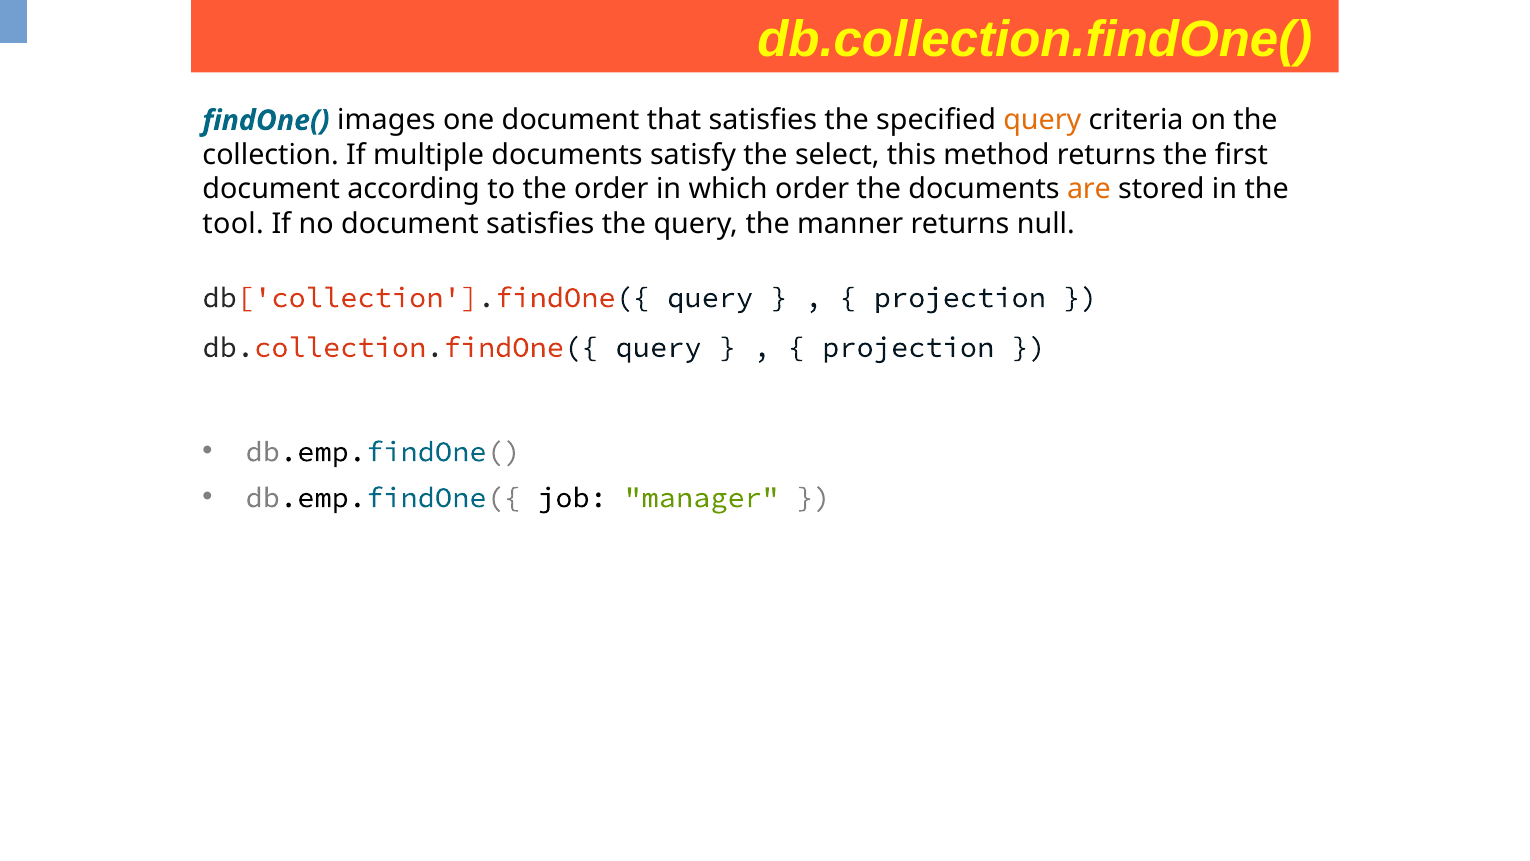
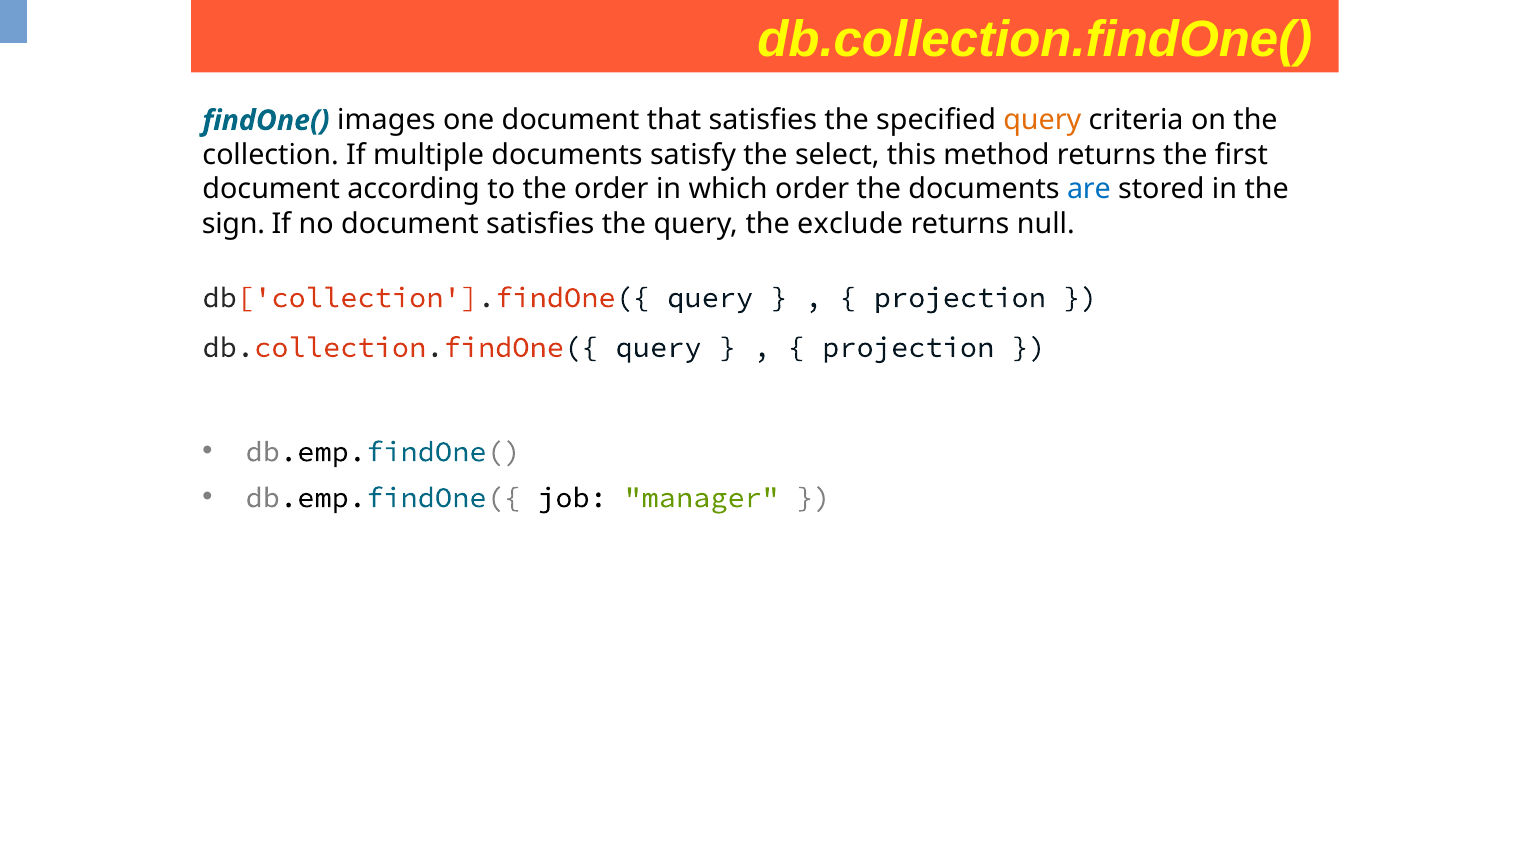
are colour: orange -> blue
tool: tool -> sign
manner: manner -> exclude
